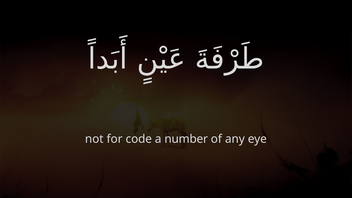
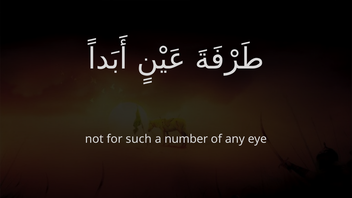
code: code -> such
